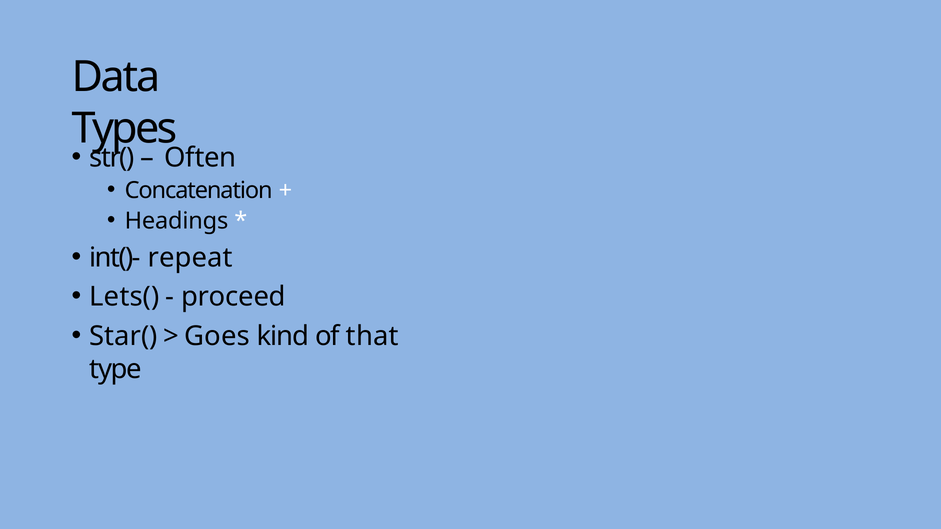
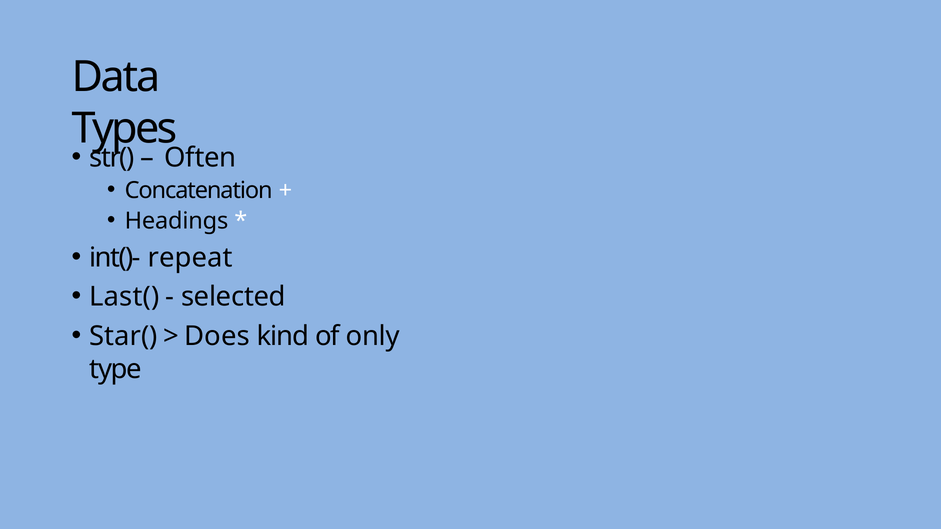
Lets(: Lets( -> Last(
proceed: proceed -> selected
Goes: Goes -> Does
that: that -> only
